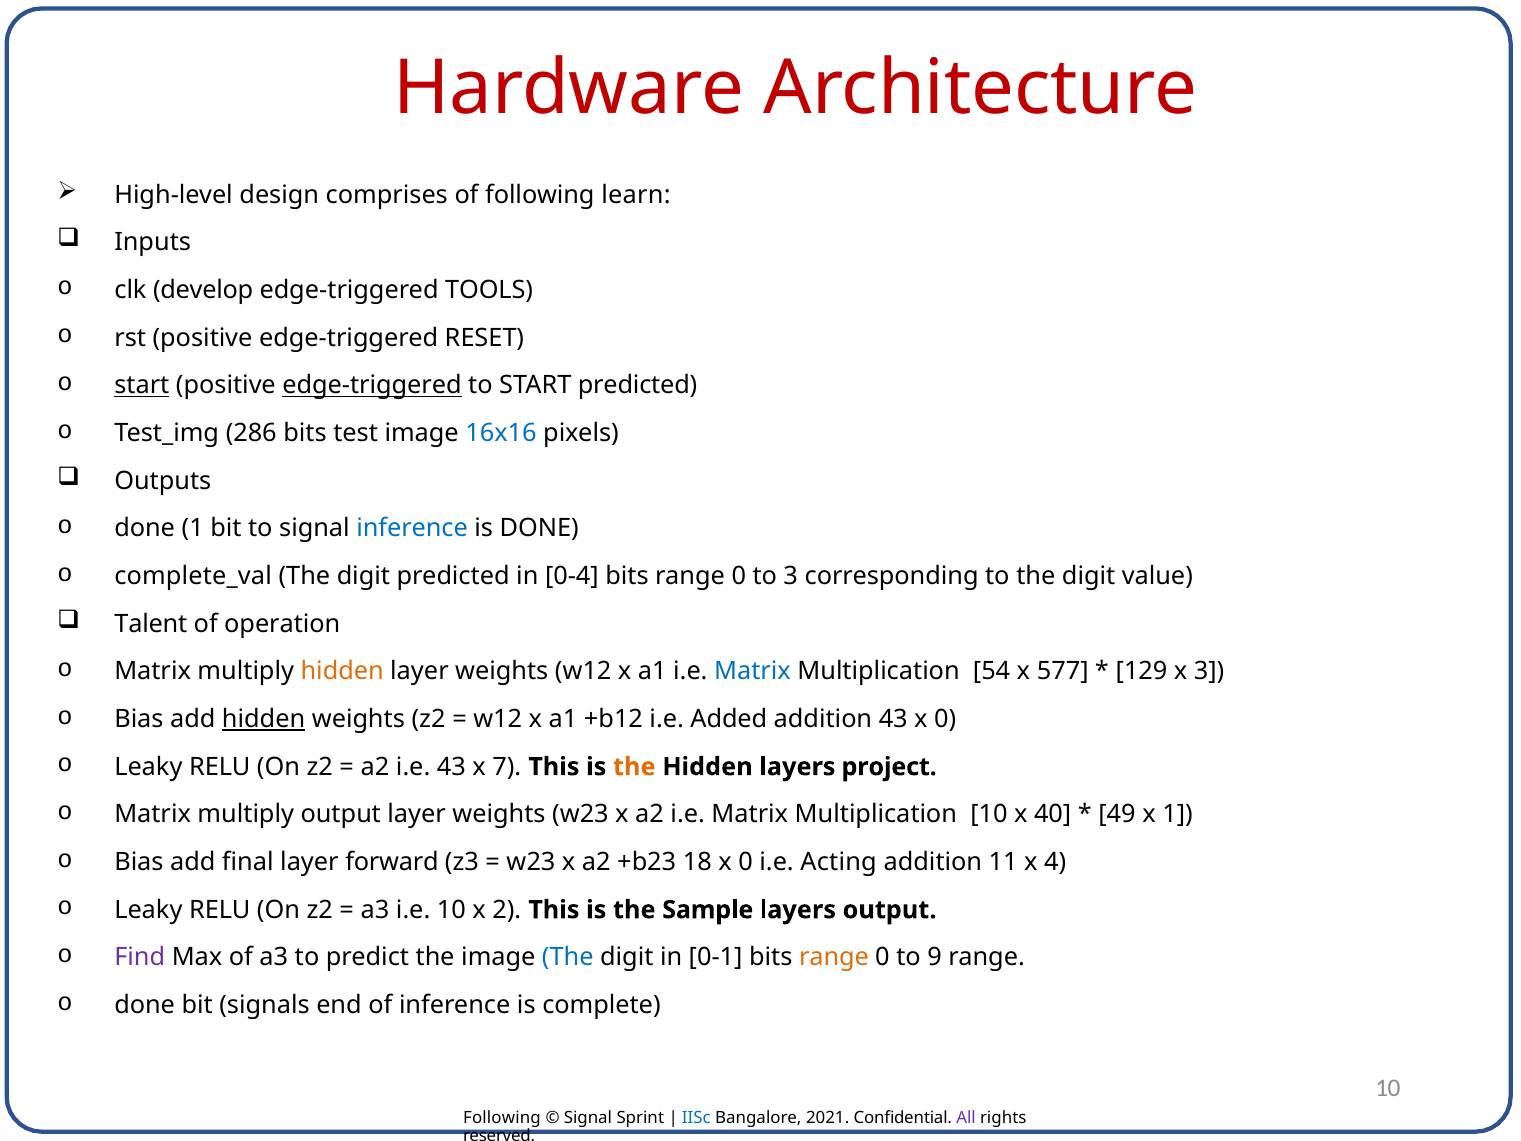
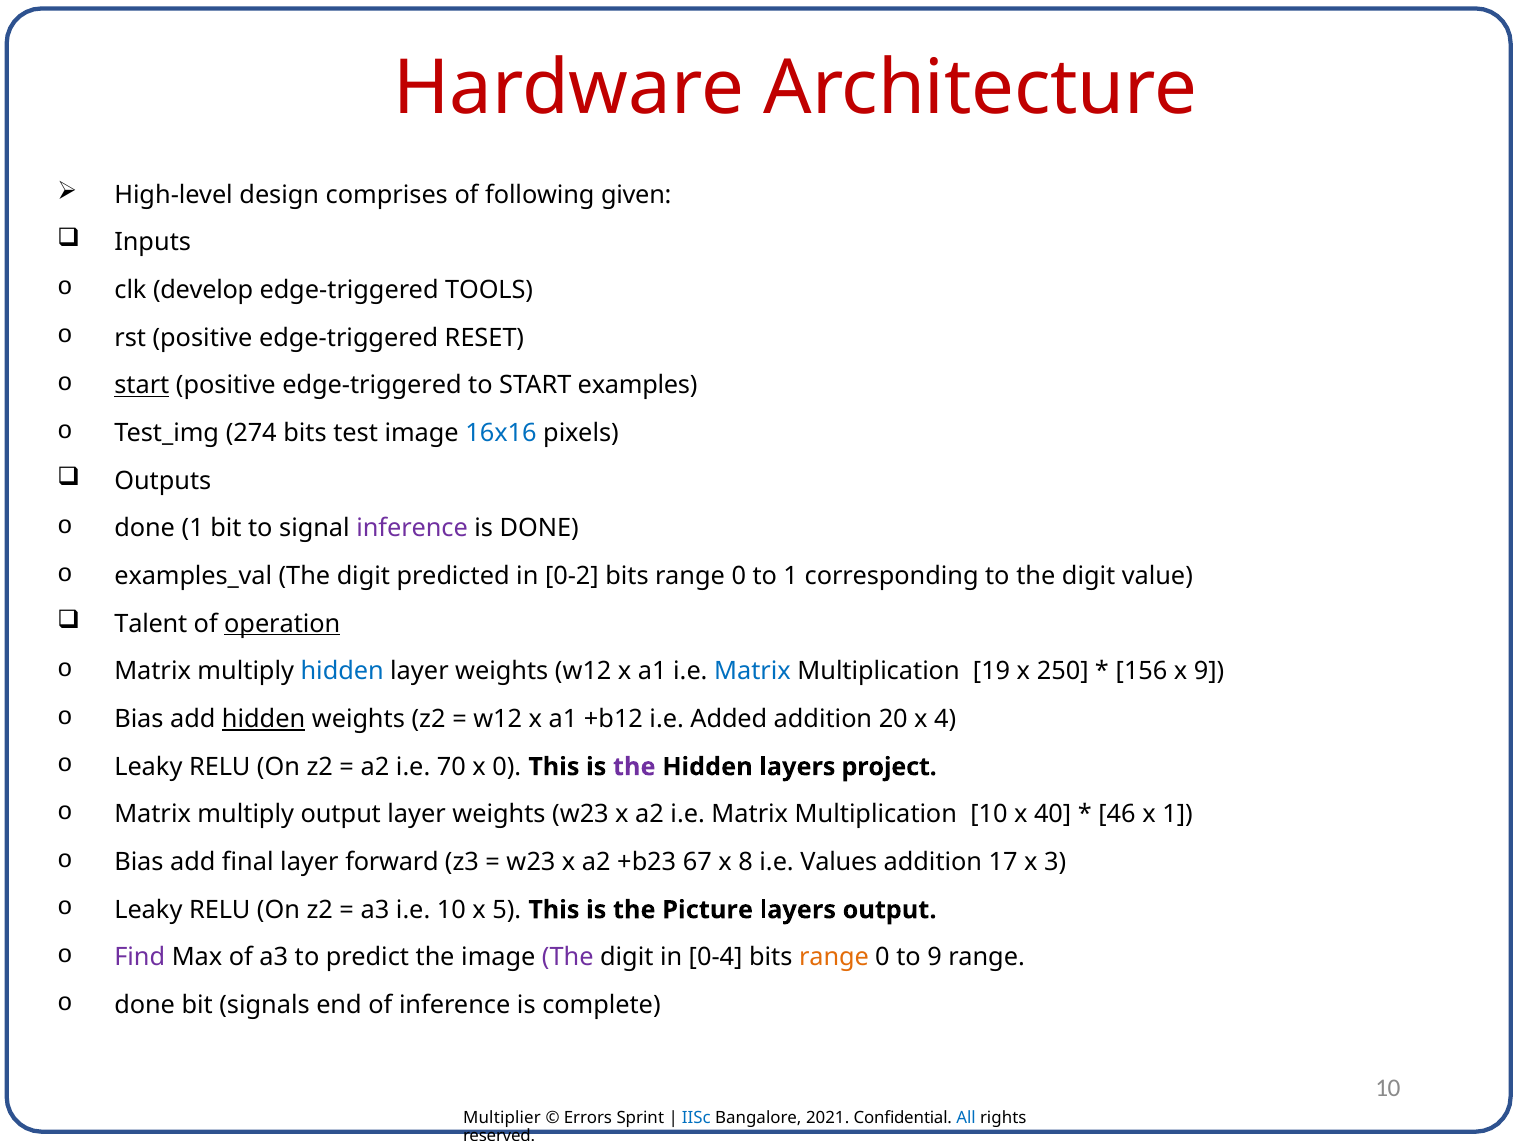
learn: learn -> given
edge-triggered at (372, 385) underline: present -> none
START predicted: predicted -> examples
286: 286 -> 274
inference at (412, 528) colour: blue -> purple
complete_val: complete_val -> examples_val
0-4: 0-4 -> 0-2
to 3: 3 -> 1
operation underline: none -> present
hidden at (342, 671) colour: orange -> blue
54: 54 -> 19
577: 577 -> 250
129: 129 -> 156
x 3: 3 -> 9
addition 43: 43 -> 20
0 at (945, 719): 0 -> 4
i.e 43: 43 -> 70
x 7: 7 -> 0
the at (634, 767) colour: orange -> purple
49: 49 -> 46
18: 18 -> 67
0 at (746, 862): 0 -> 8
Acting: Acting -> Values
11: 11 -> 17
4: 4 -> 3
2: 2 -> 5
Sample: Sample -> Picture
The at (568, 957) colour: blue -> purple
0-1: 0-1 -> 0-4
Following at (502, 1118): Following -> Multiplier
Signal at (588, 1118): Signal -> Errors
All colour: purple -> blue
